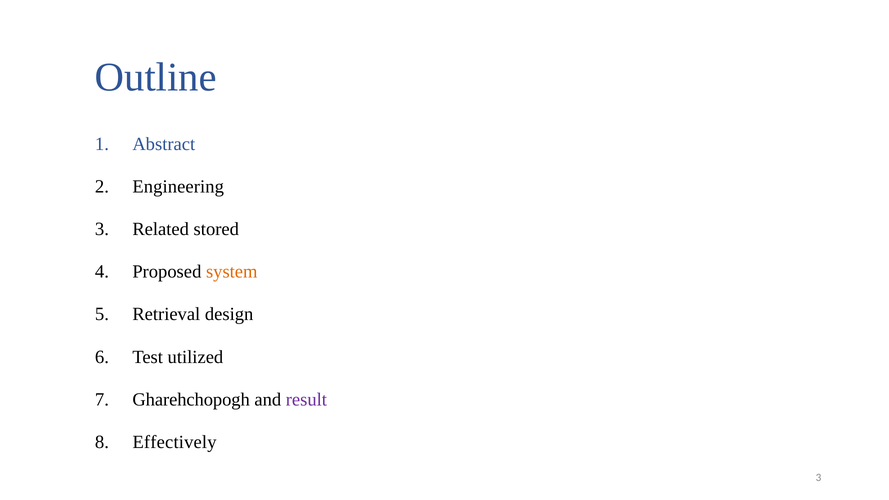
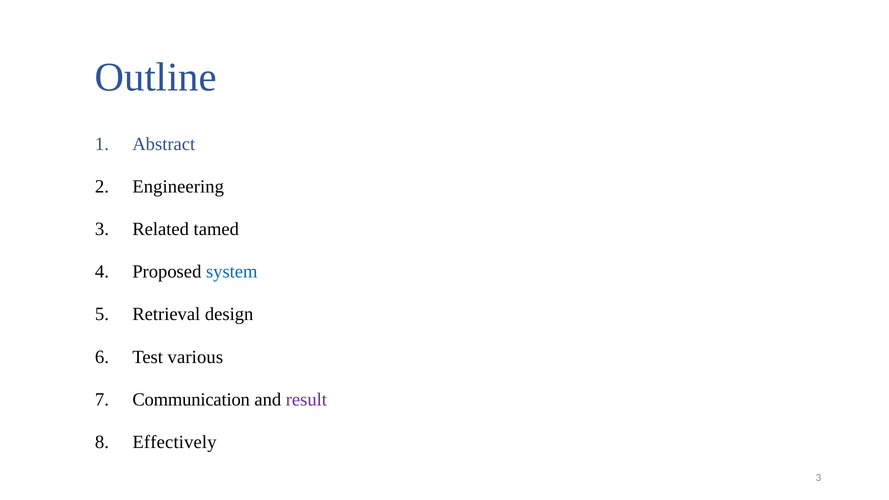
stored: stored -> tamed
system colour: orange -> blue
utilized: utilized -> various
Gharehchopogh: Gharehchopogh -> Communication
